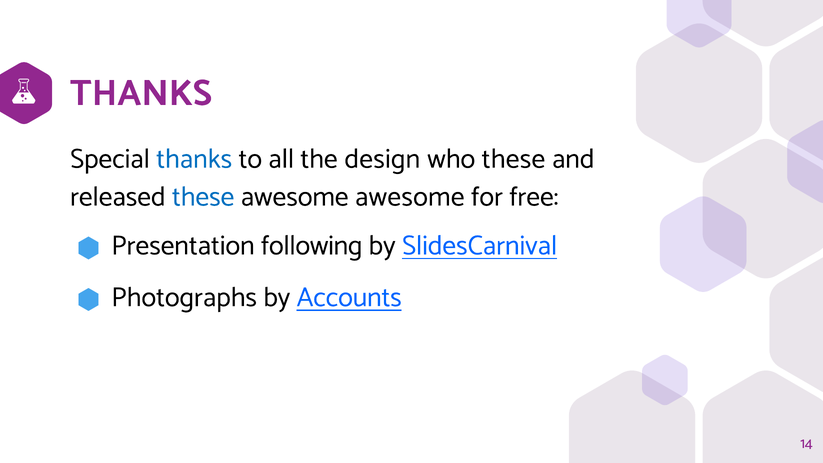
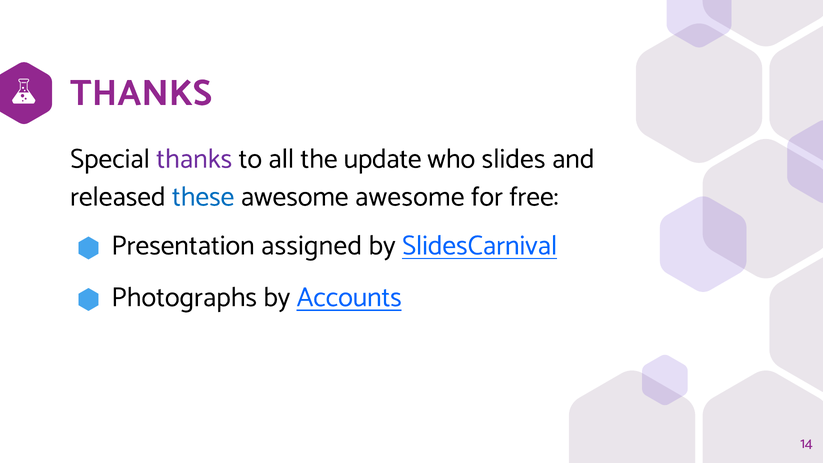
thanks at (194, 159) colour: blue -> purple
design: design -> update
who these: these -> slides
following: following -> assigned
